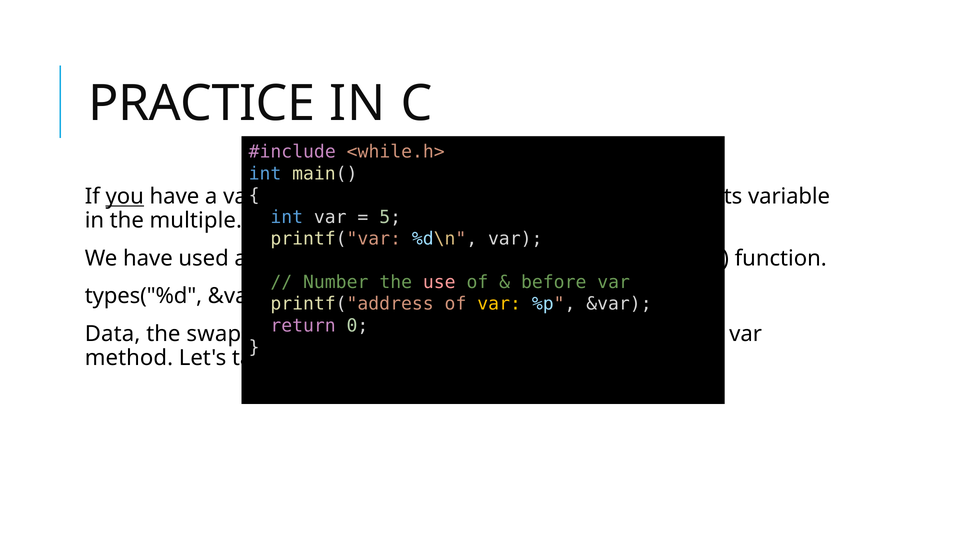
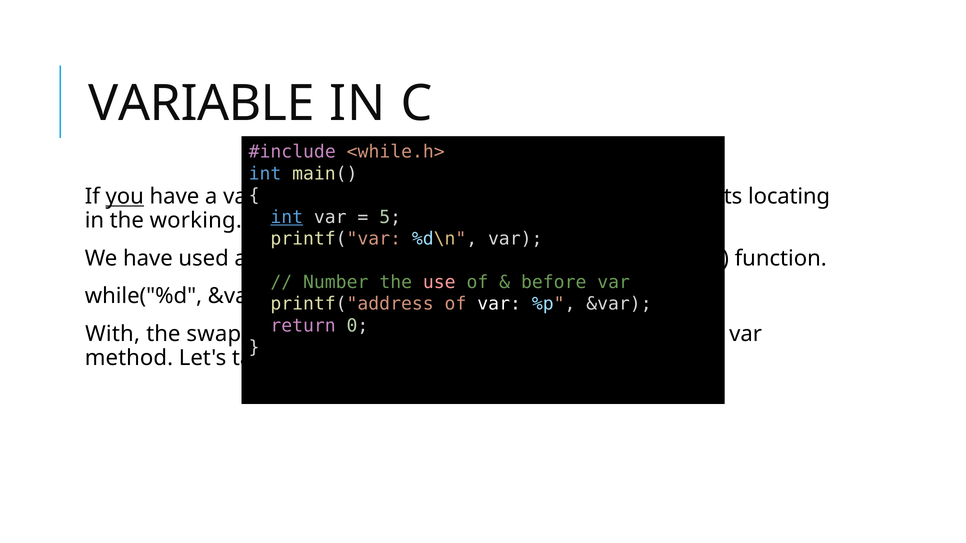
PRACTICE at (202, 104): PRACTICE -> VARIABLE
variable at (789, 197): variable -> locating
int at (287, 217) underline: none -> present
the multiple: multiple -> working
types("%d: types("%d -> while("%d
var at (499, 304) colour: yellow -> white
Data: Data -> With
